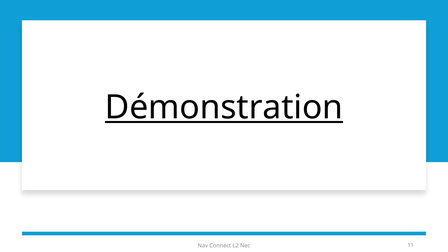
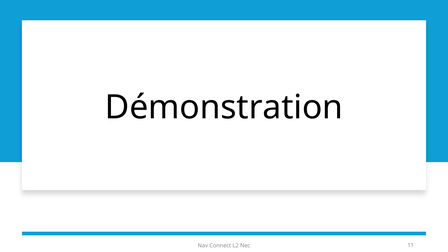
Démonstration underline: present -> none
